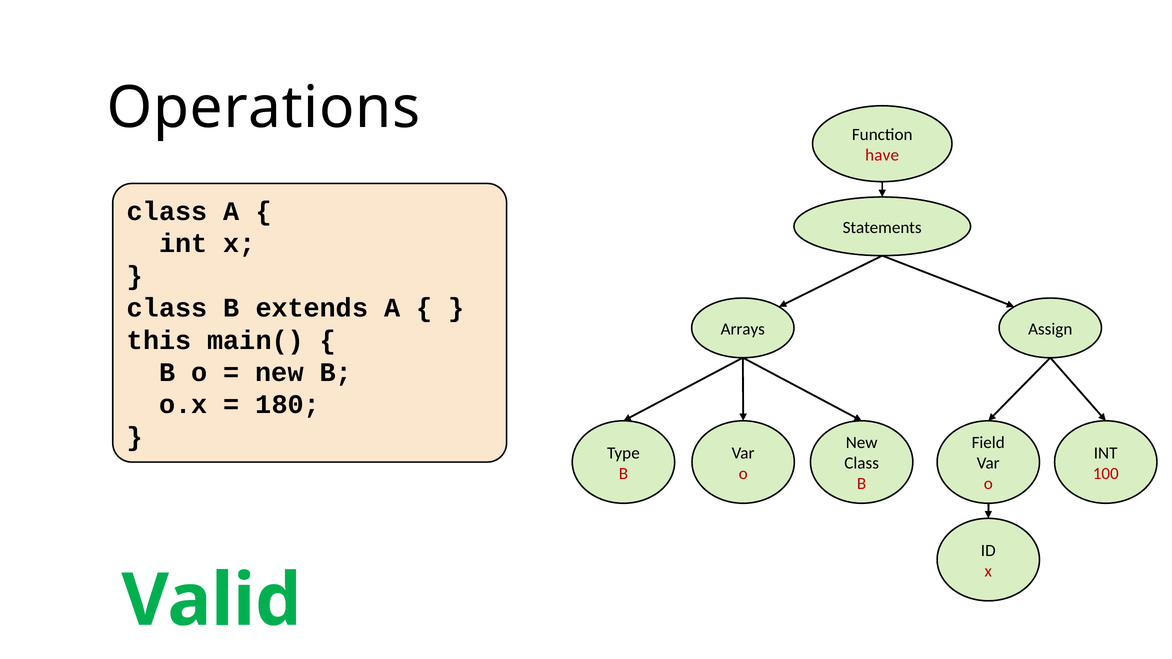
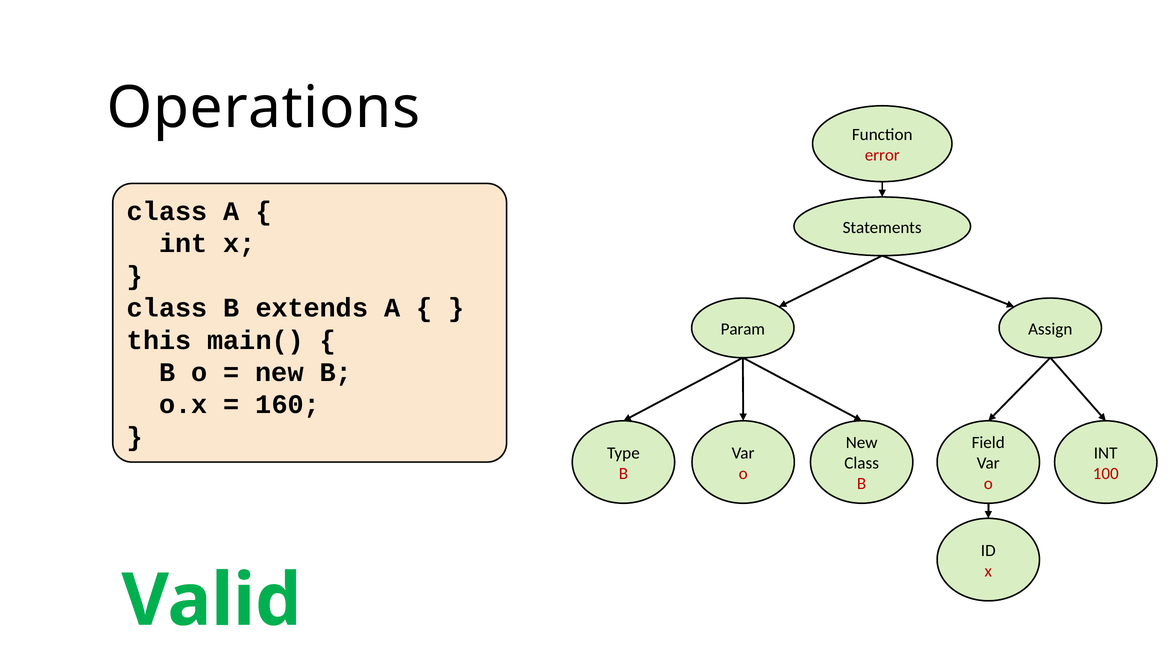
have: have -> error
Arrays: Arrays -> Param
180: 180 -> 160
